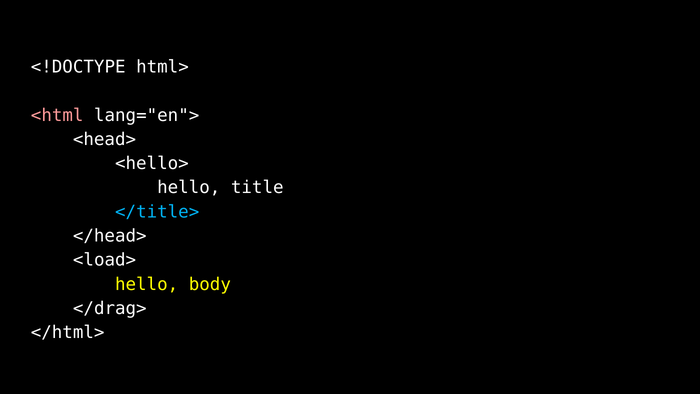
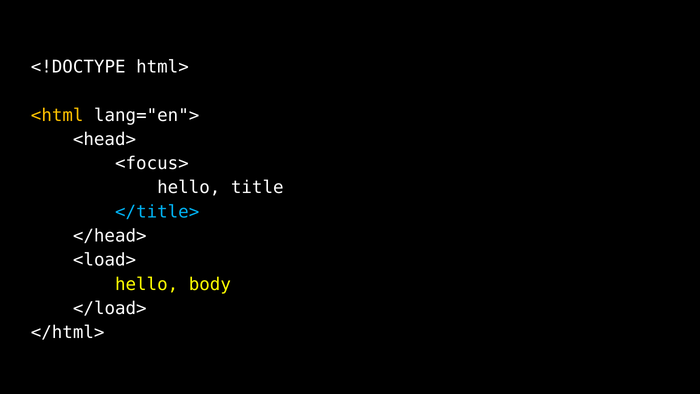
<html colour: pink -> yellow
<hello>: <hello> -> <focus>
</drag>: </drag> -> </load>
